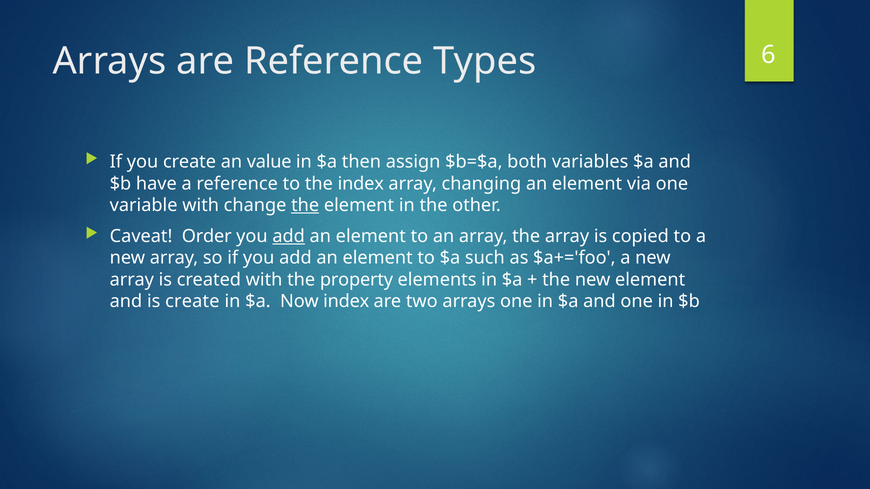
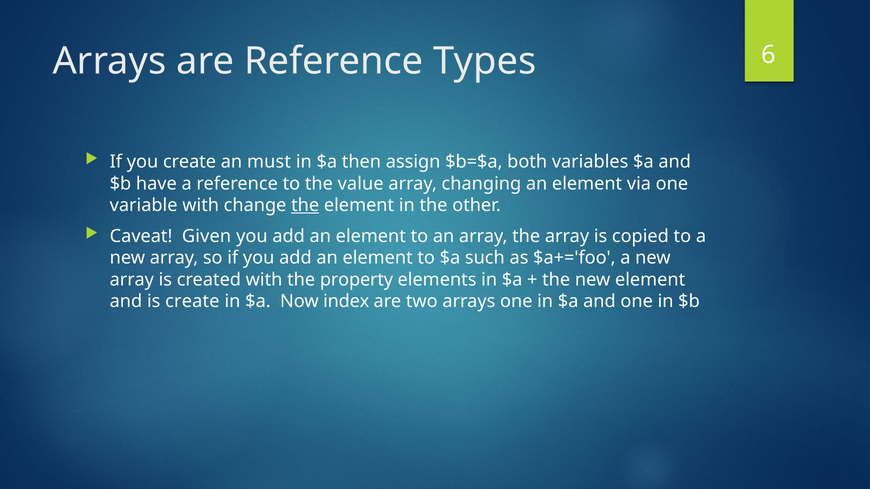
value: value -> must
the index: index -> value
Order: Order -> Given
add at (289, 236) underline: present -> none
